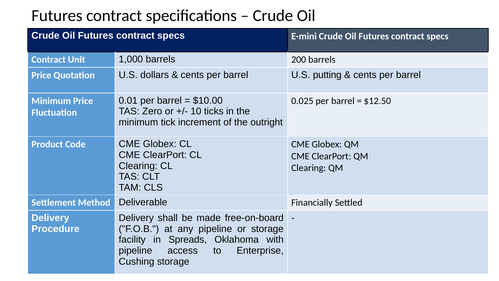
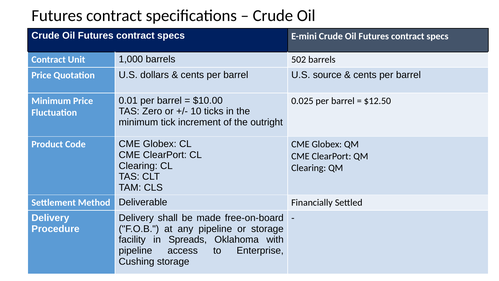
200: 200 -> 502
putting: putting -> source
